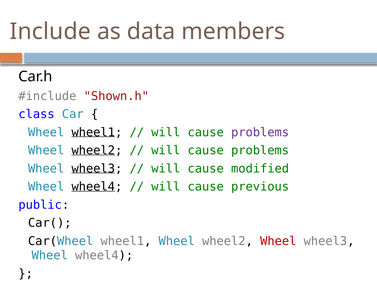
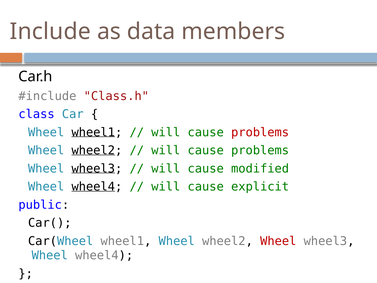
Shown.h: Shown.h -> Class.h
problems at (260, 132) colour: purple -> red
previous: previous -> explicit
